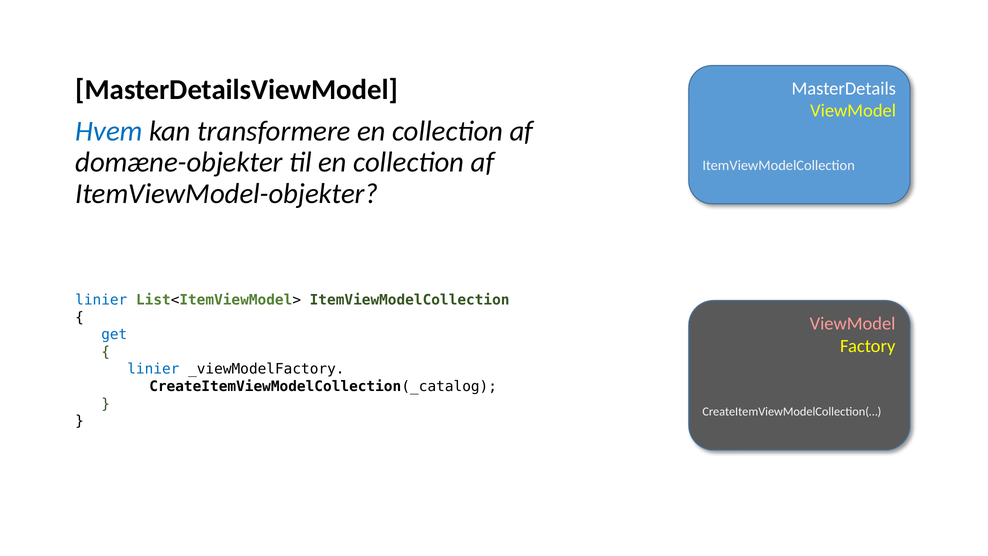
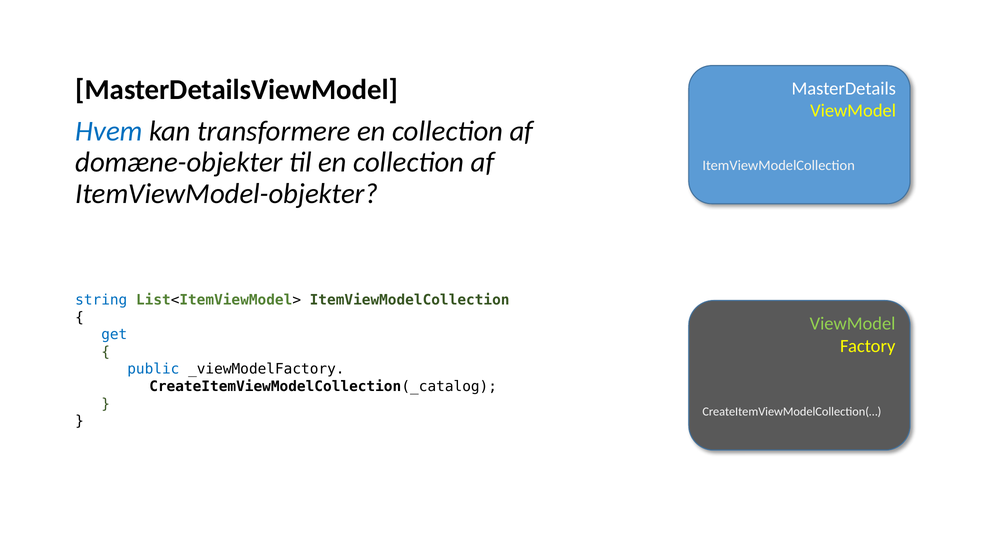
linier at (101, 300): linier -> string
ViewModel at (853, 324) colour: pink -> light green
linier at (153, 369): linier -> public
